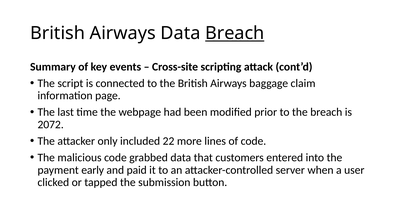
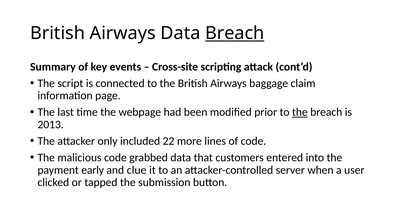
the at (300, 112) underline: none -> present
2072: 2072 -> 2013
paid: paid -> clue
